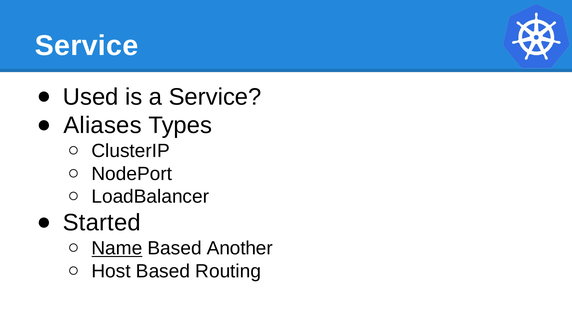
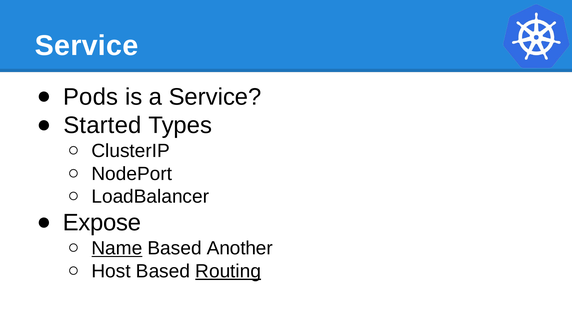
Used: Used -> Pods
Aliases: Aliases -> Started
Started: Started -> Expose
Routing underline: none -> present
